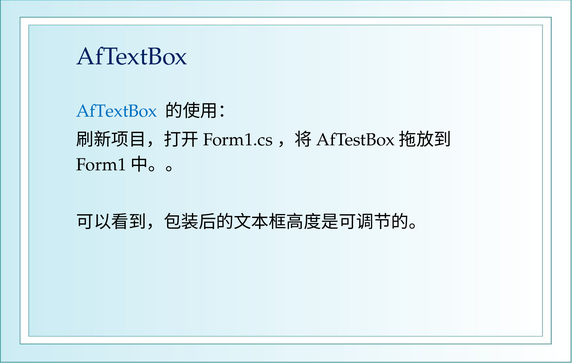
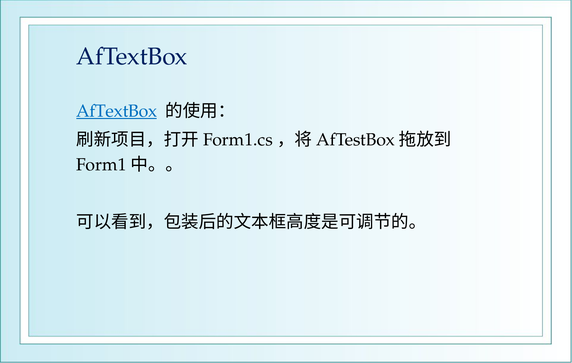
AfTextBox at (117, 111) underline: none -> present
